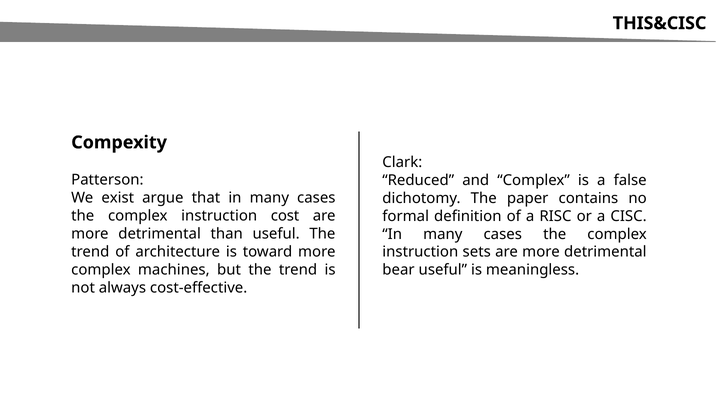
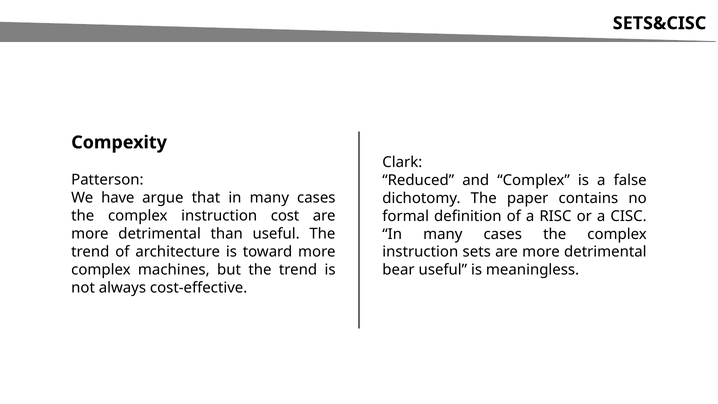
THIS&CISC: THIS&CISC -> SETS&CISC
exist: exist -> have
